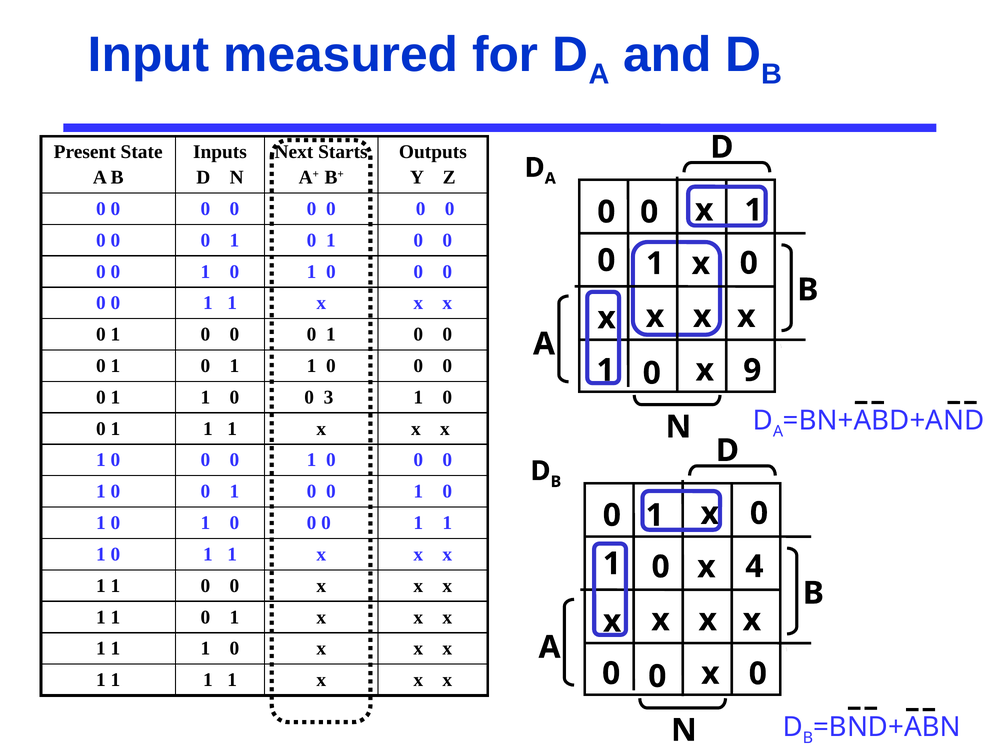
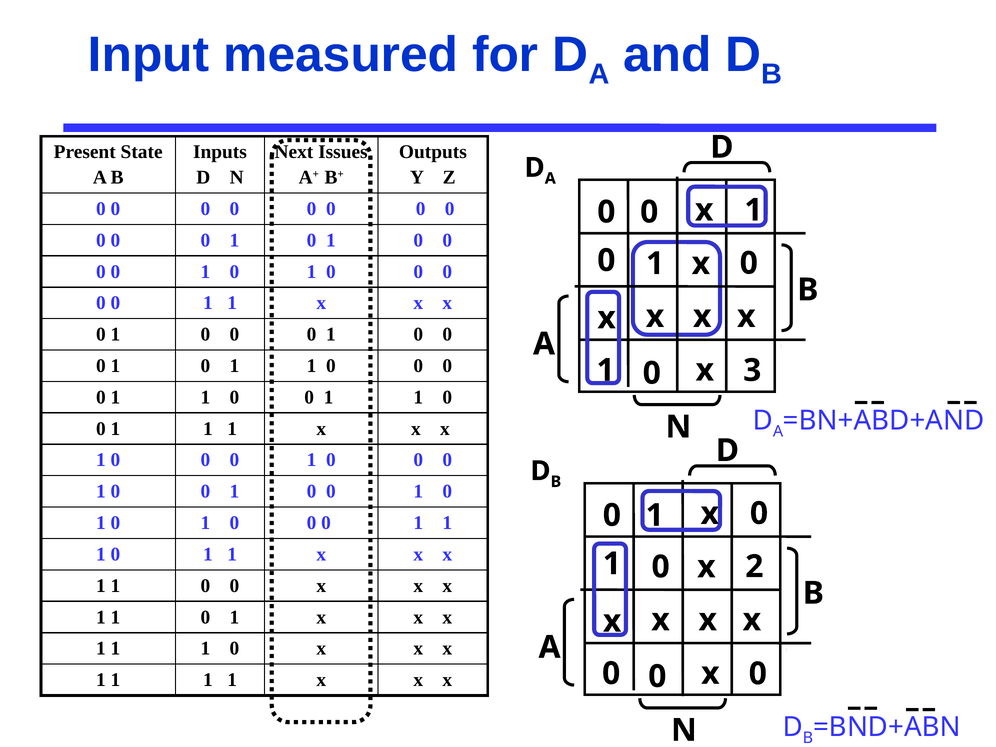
Starts: Starts -> Issues
9: 9 -> 3
3 at (329, 397): 3 -> 1
4: 4 -> 2
